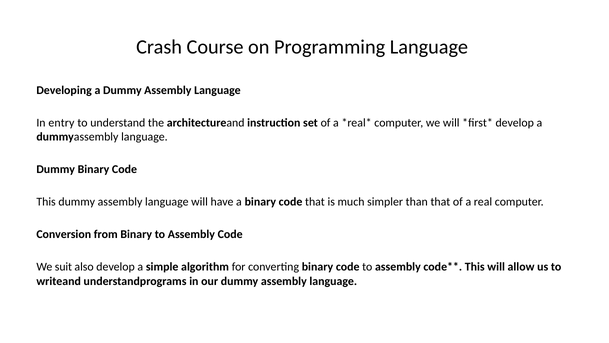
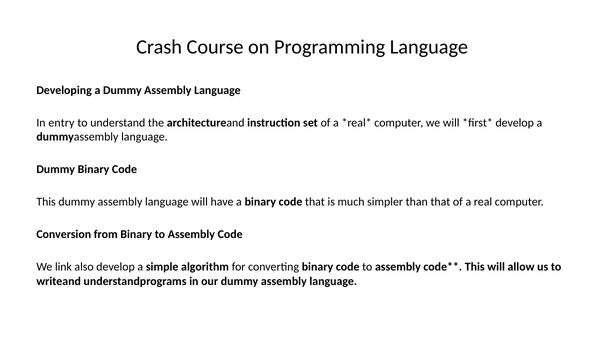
suit: suit -> link
